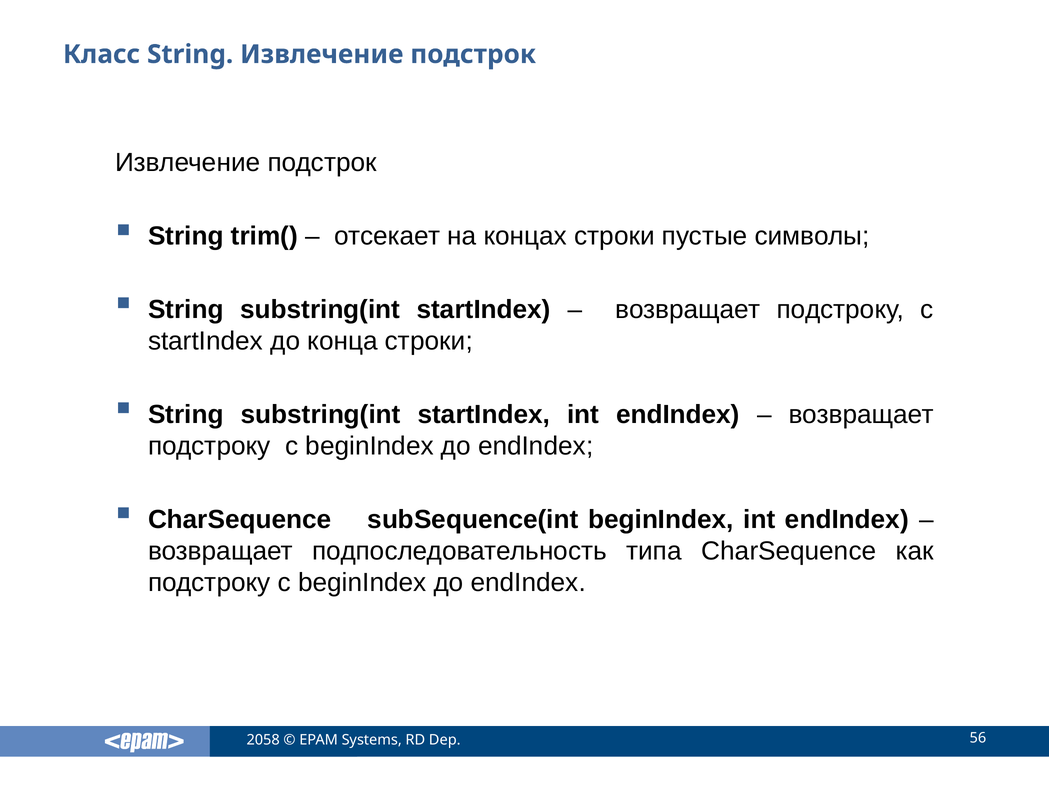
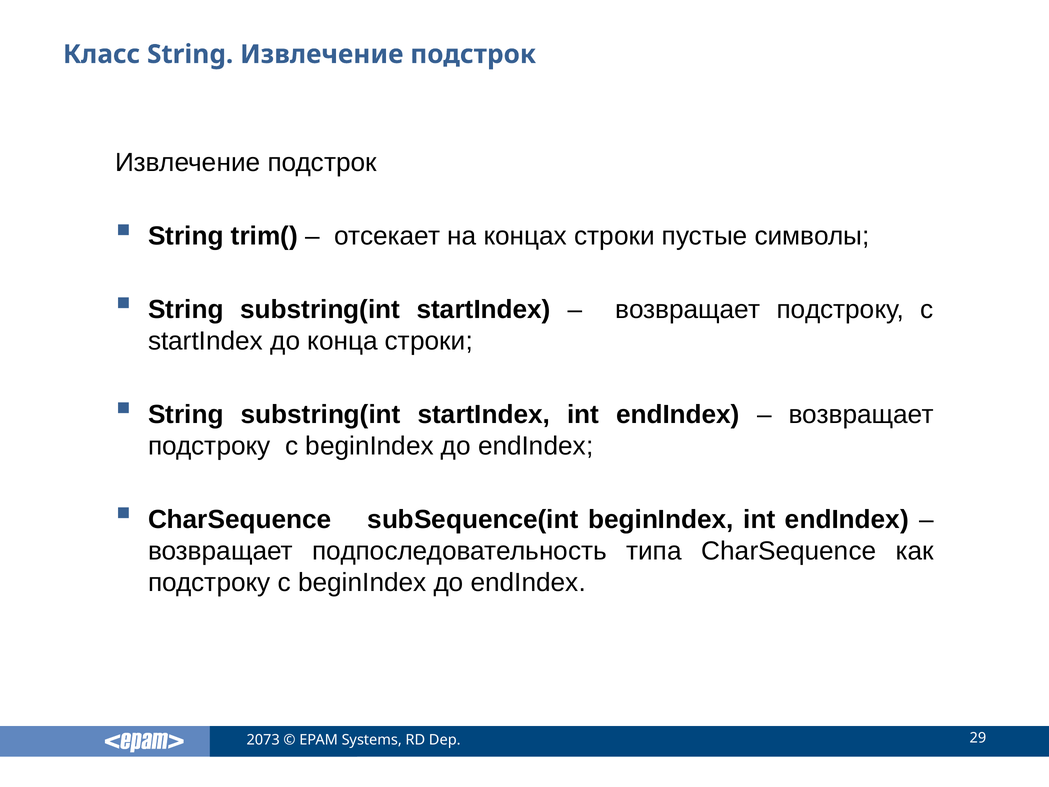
2058: 2058 -> 2073
56: 56 -> 29
